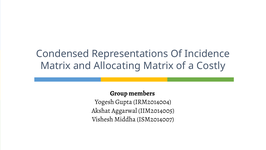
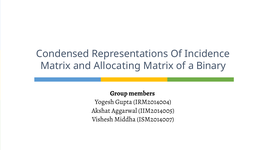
Costly: Costly -> Binary
